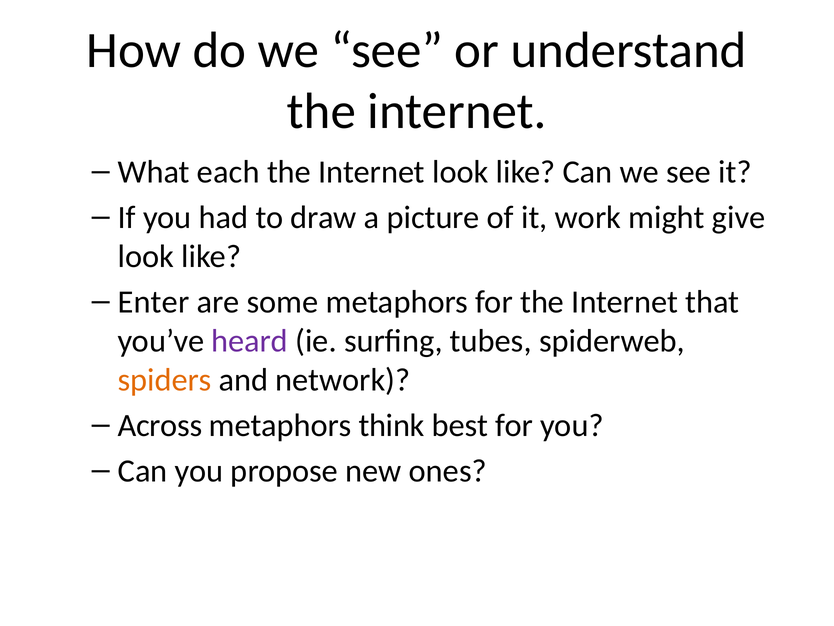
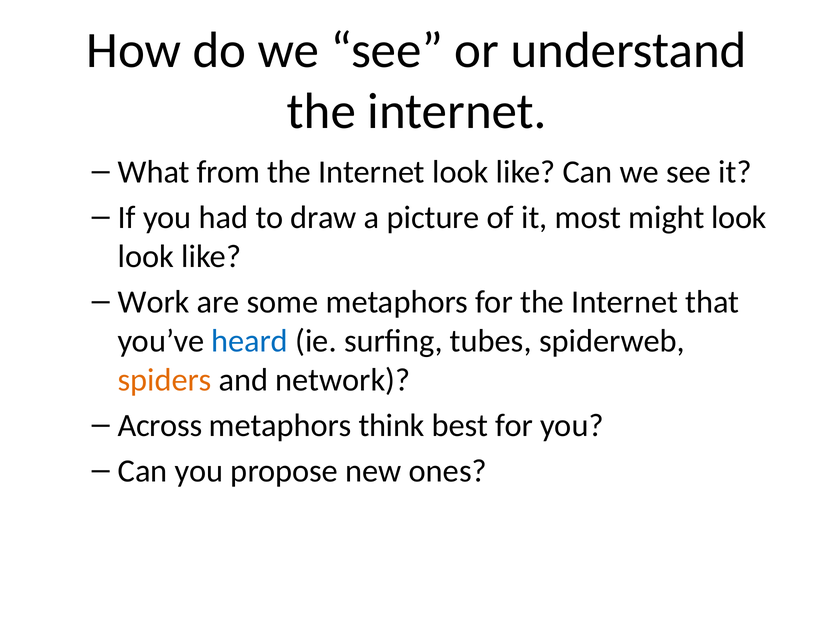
each: each -> from
work: work -> most
might give: give -> look
Enter: Enter -> Work
heard colour: purple -> blue
